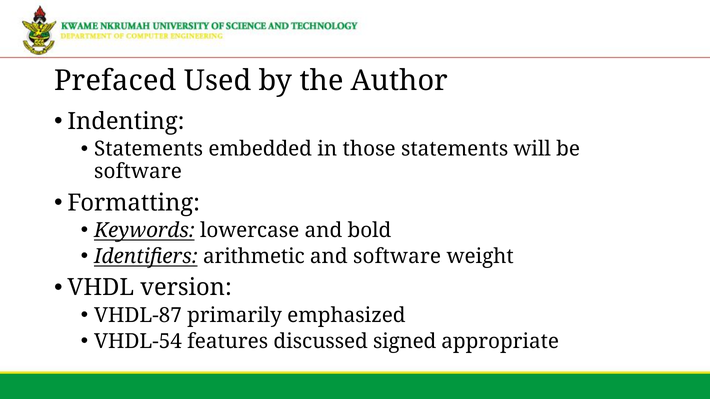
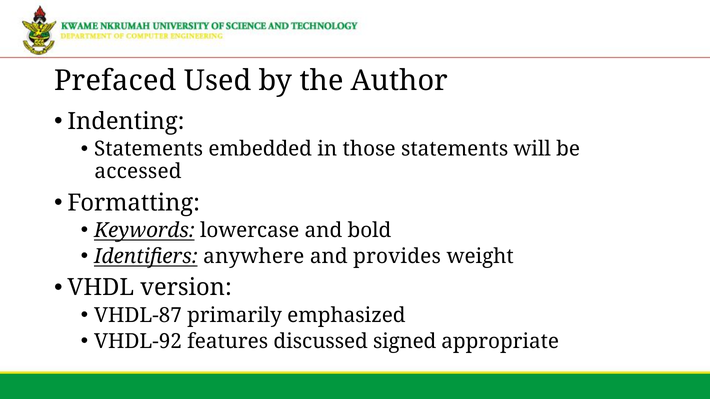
software at (138, 172): software -> accessed
arithmetic: arithmetic -> anywhere
and software: software -> provides
VHDL-54: VHDL-54 -> VHDL-92
